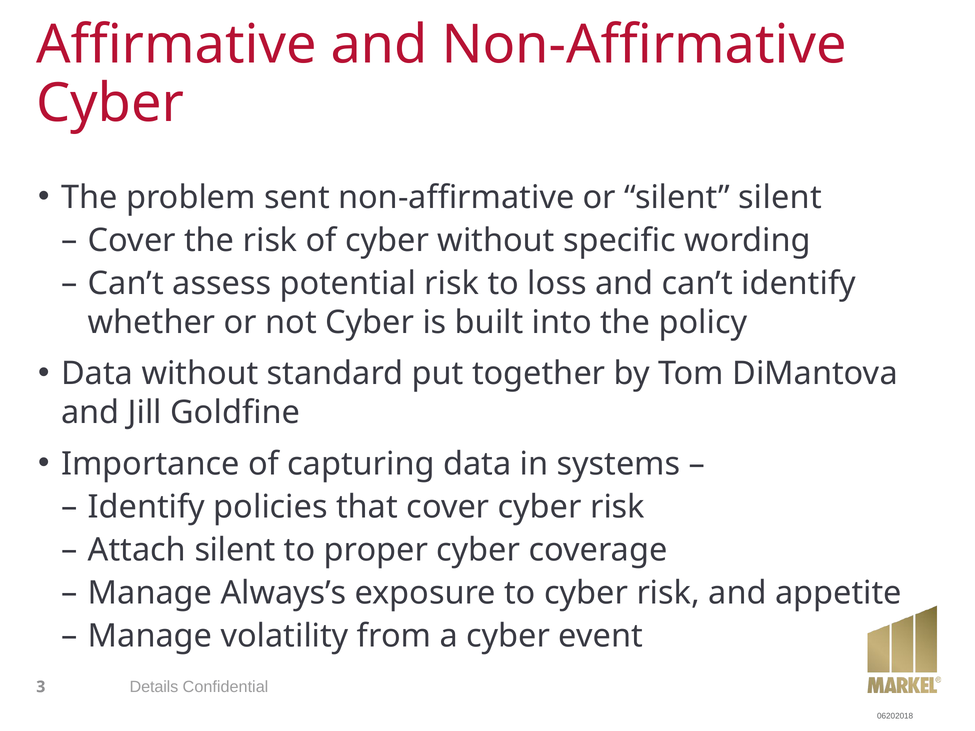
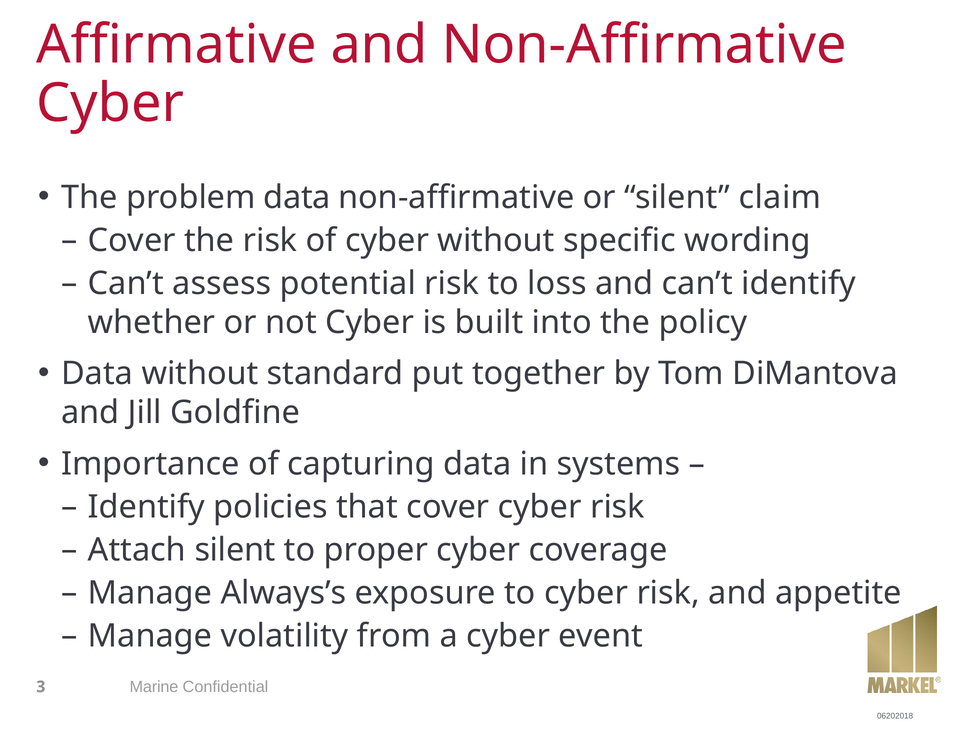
problem sent: sent -> data
silent silent: silent -> claim
Details: Details -> Marine
